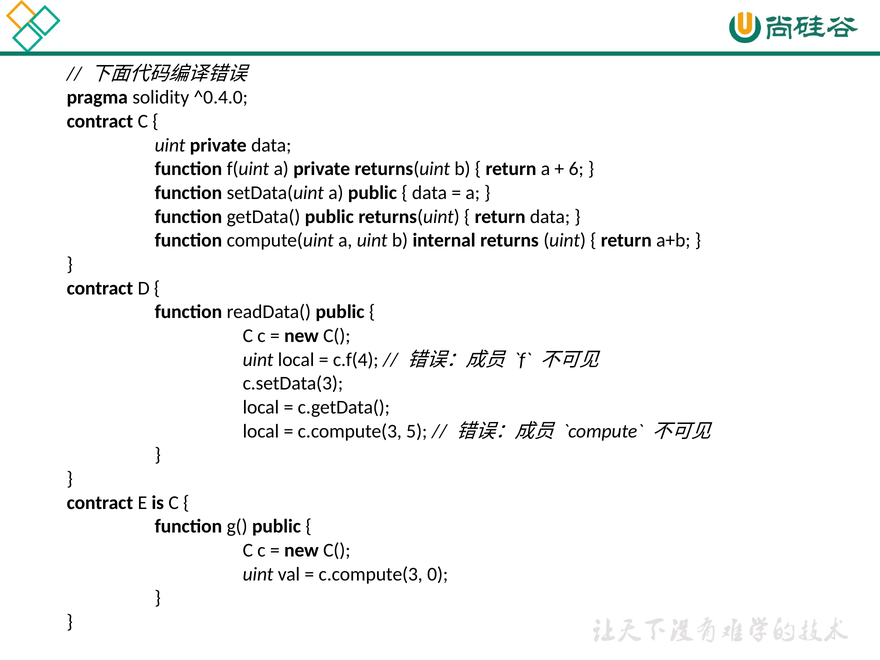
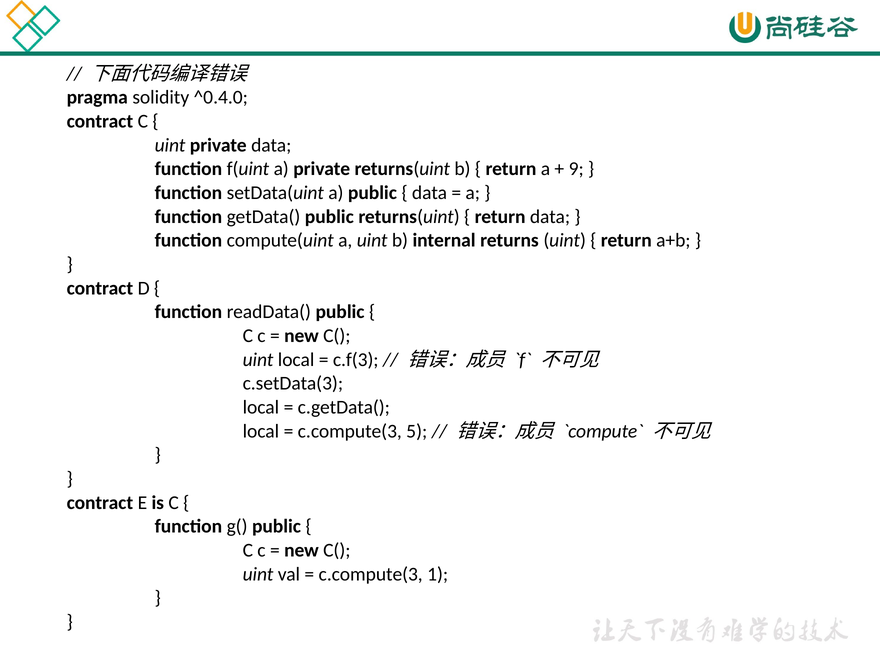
6: 6 -> 9
c.f(4: c.f(4 -> c.f(3
0: 0 -> 1
